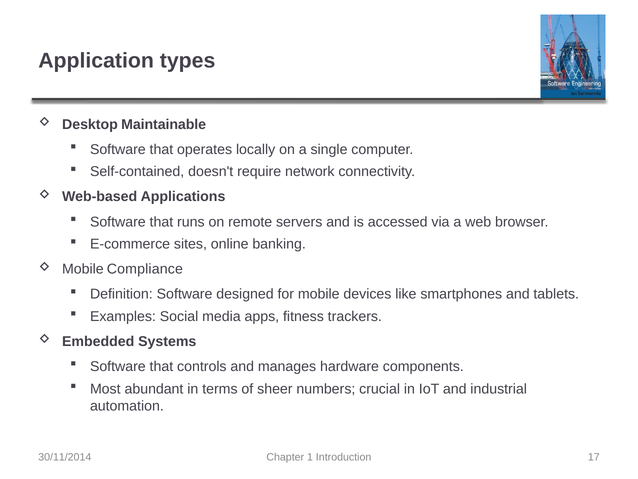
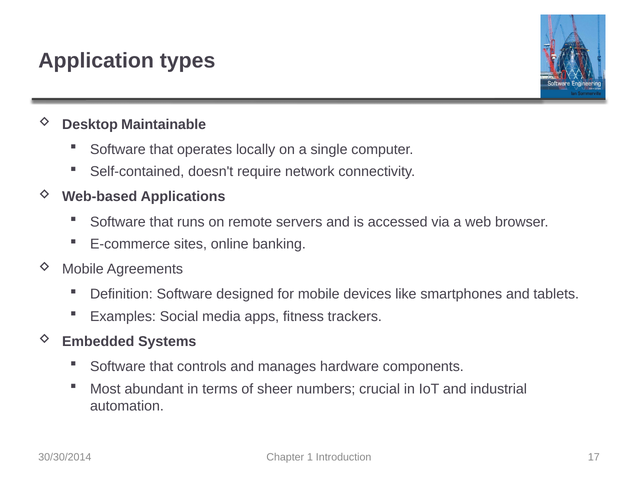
Compliance: Compliance -> Agreements
30/11/2014: 30/11/2014 -> 30/30/2014
